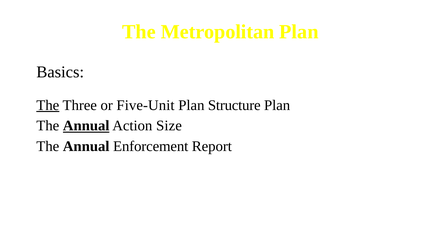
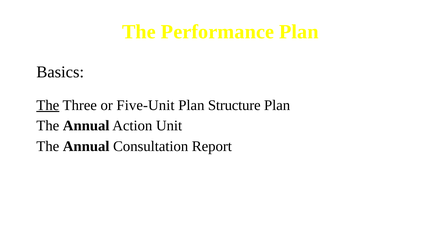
Metropolitan: Metropolitan -> Performance
Annual at (86, 126) underline: present -> none
Size: Size -> Unit
Enforcement: Enforcement -> Consultation
